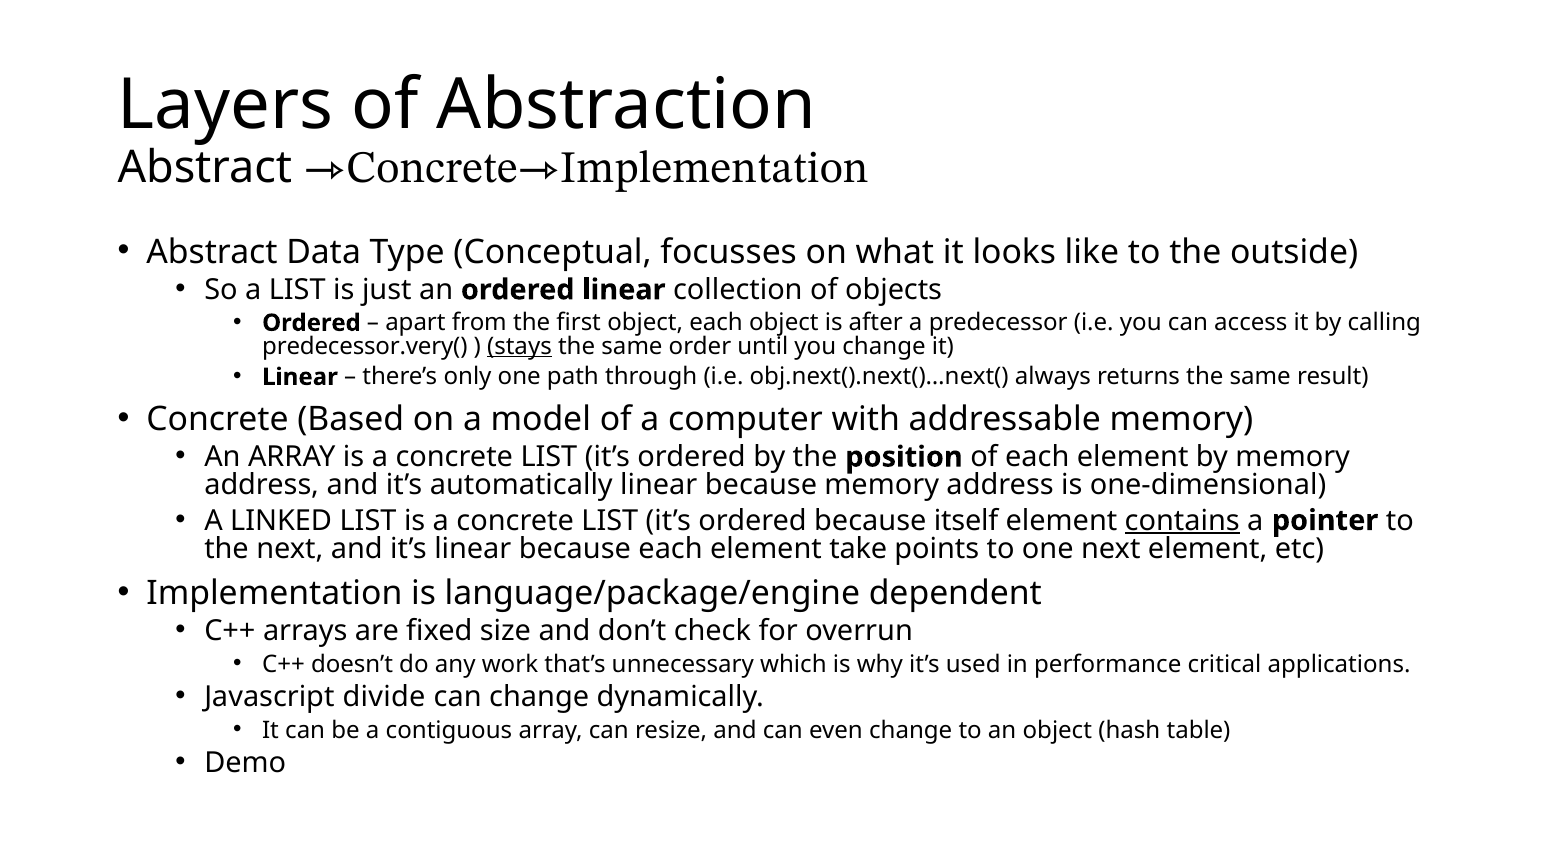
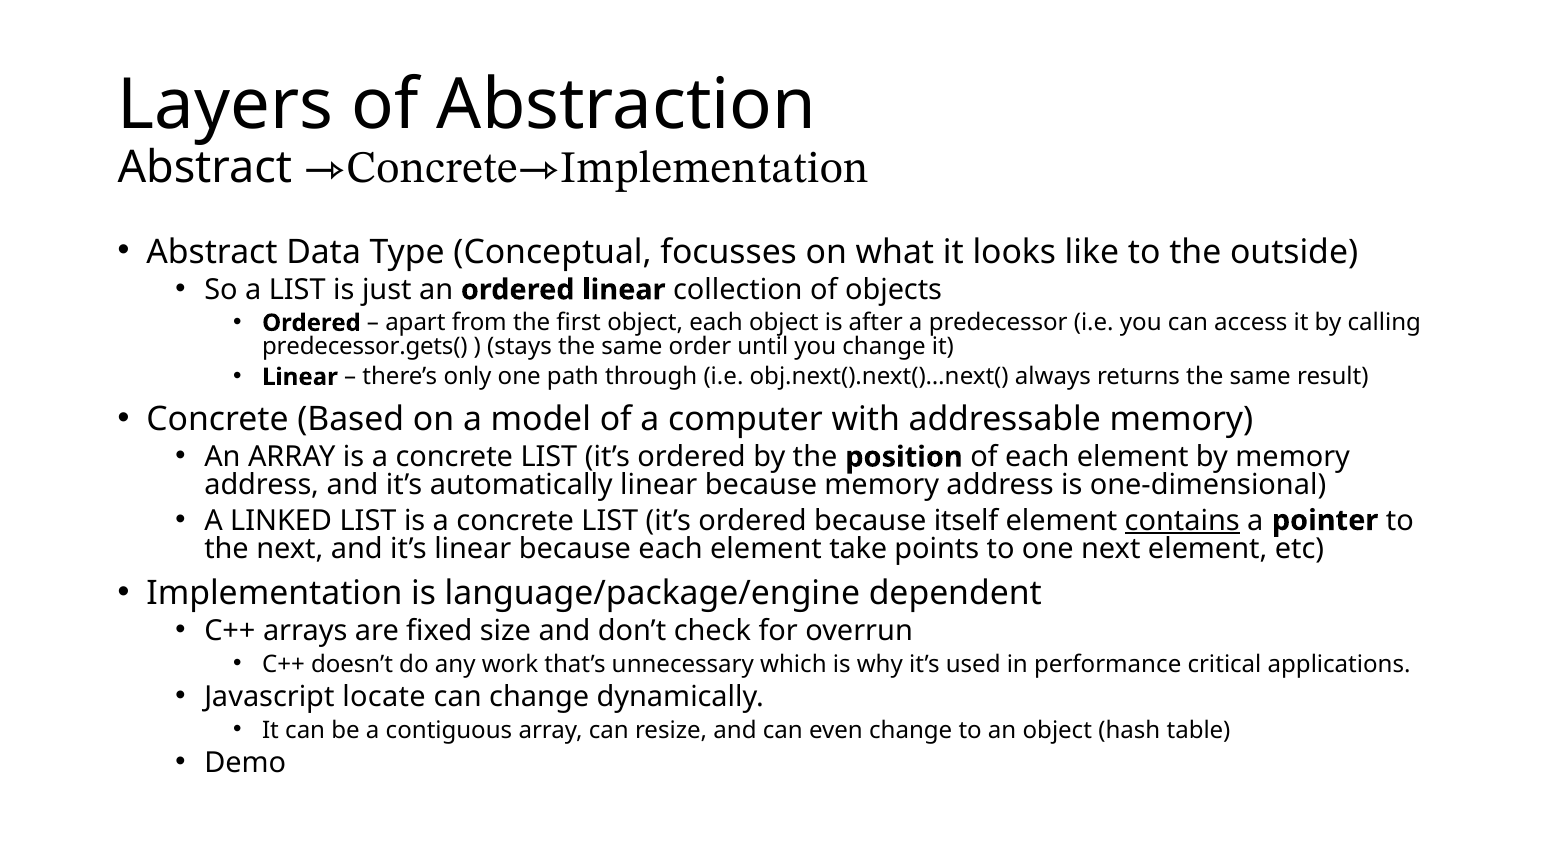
predecessor.very(: predecessor.very( -> predecessor.gets(
stays underline: present -> none
divide: divide -> locate
